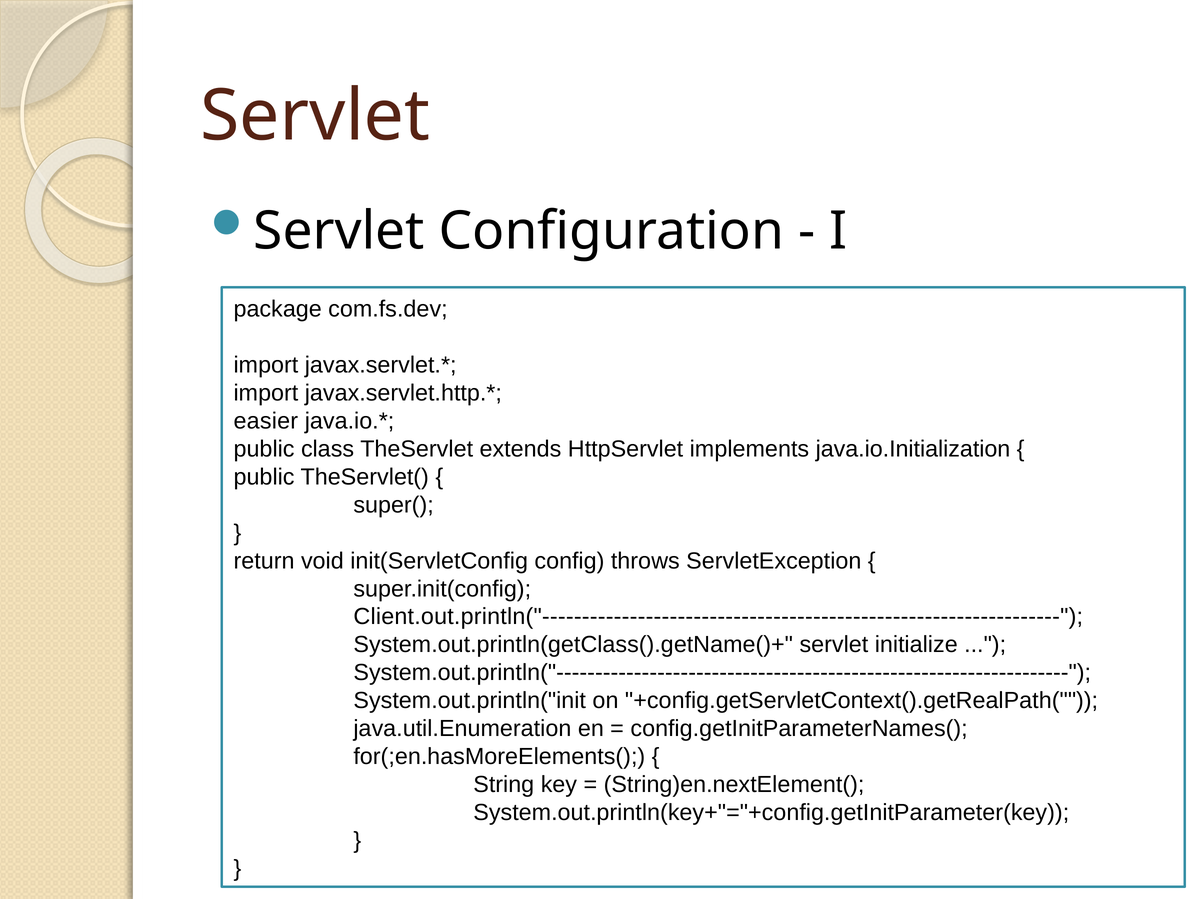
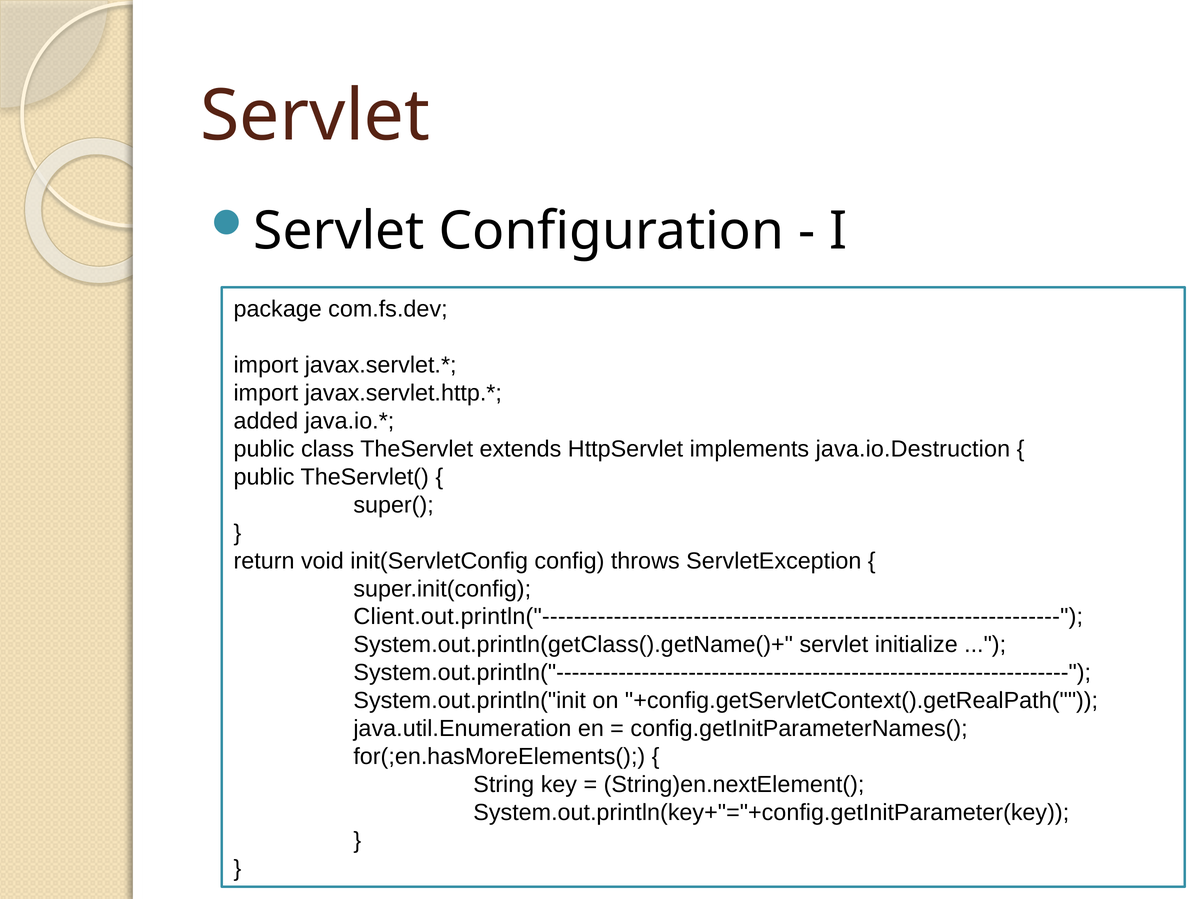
easier: easier -> added
java.io.Initialization: java.io.Initialization -> java.io.Destruction
